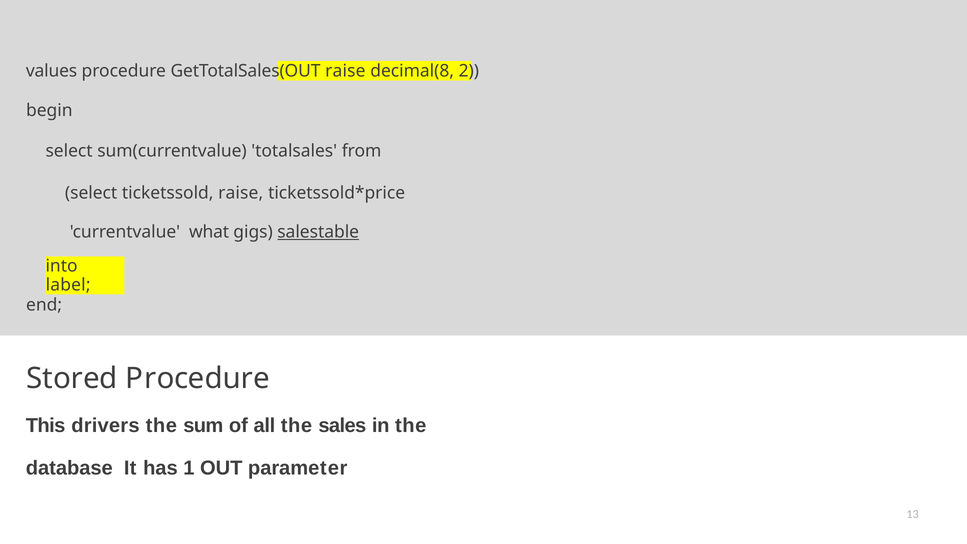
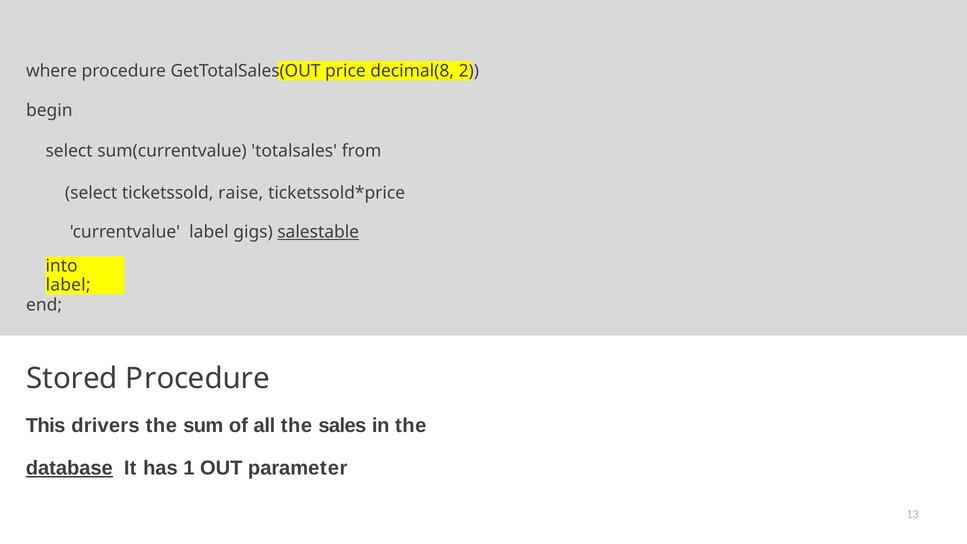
values: values -> where
GetTotalSales(OUT raise: raise -> price
currentvalue what: what -> label
database underline: none -> present
